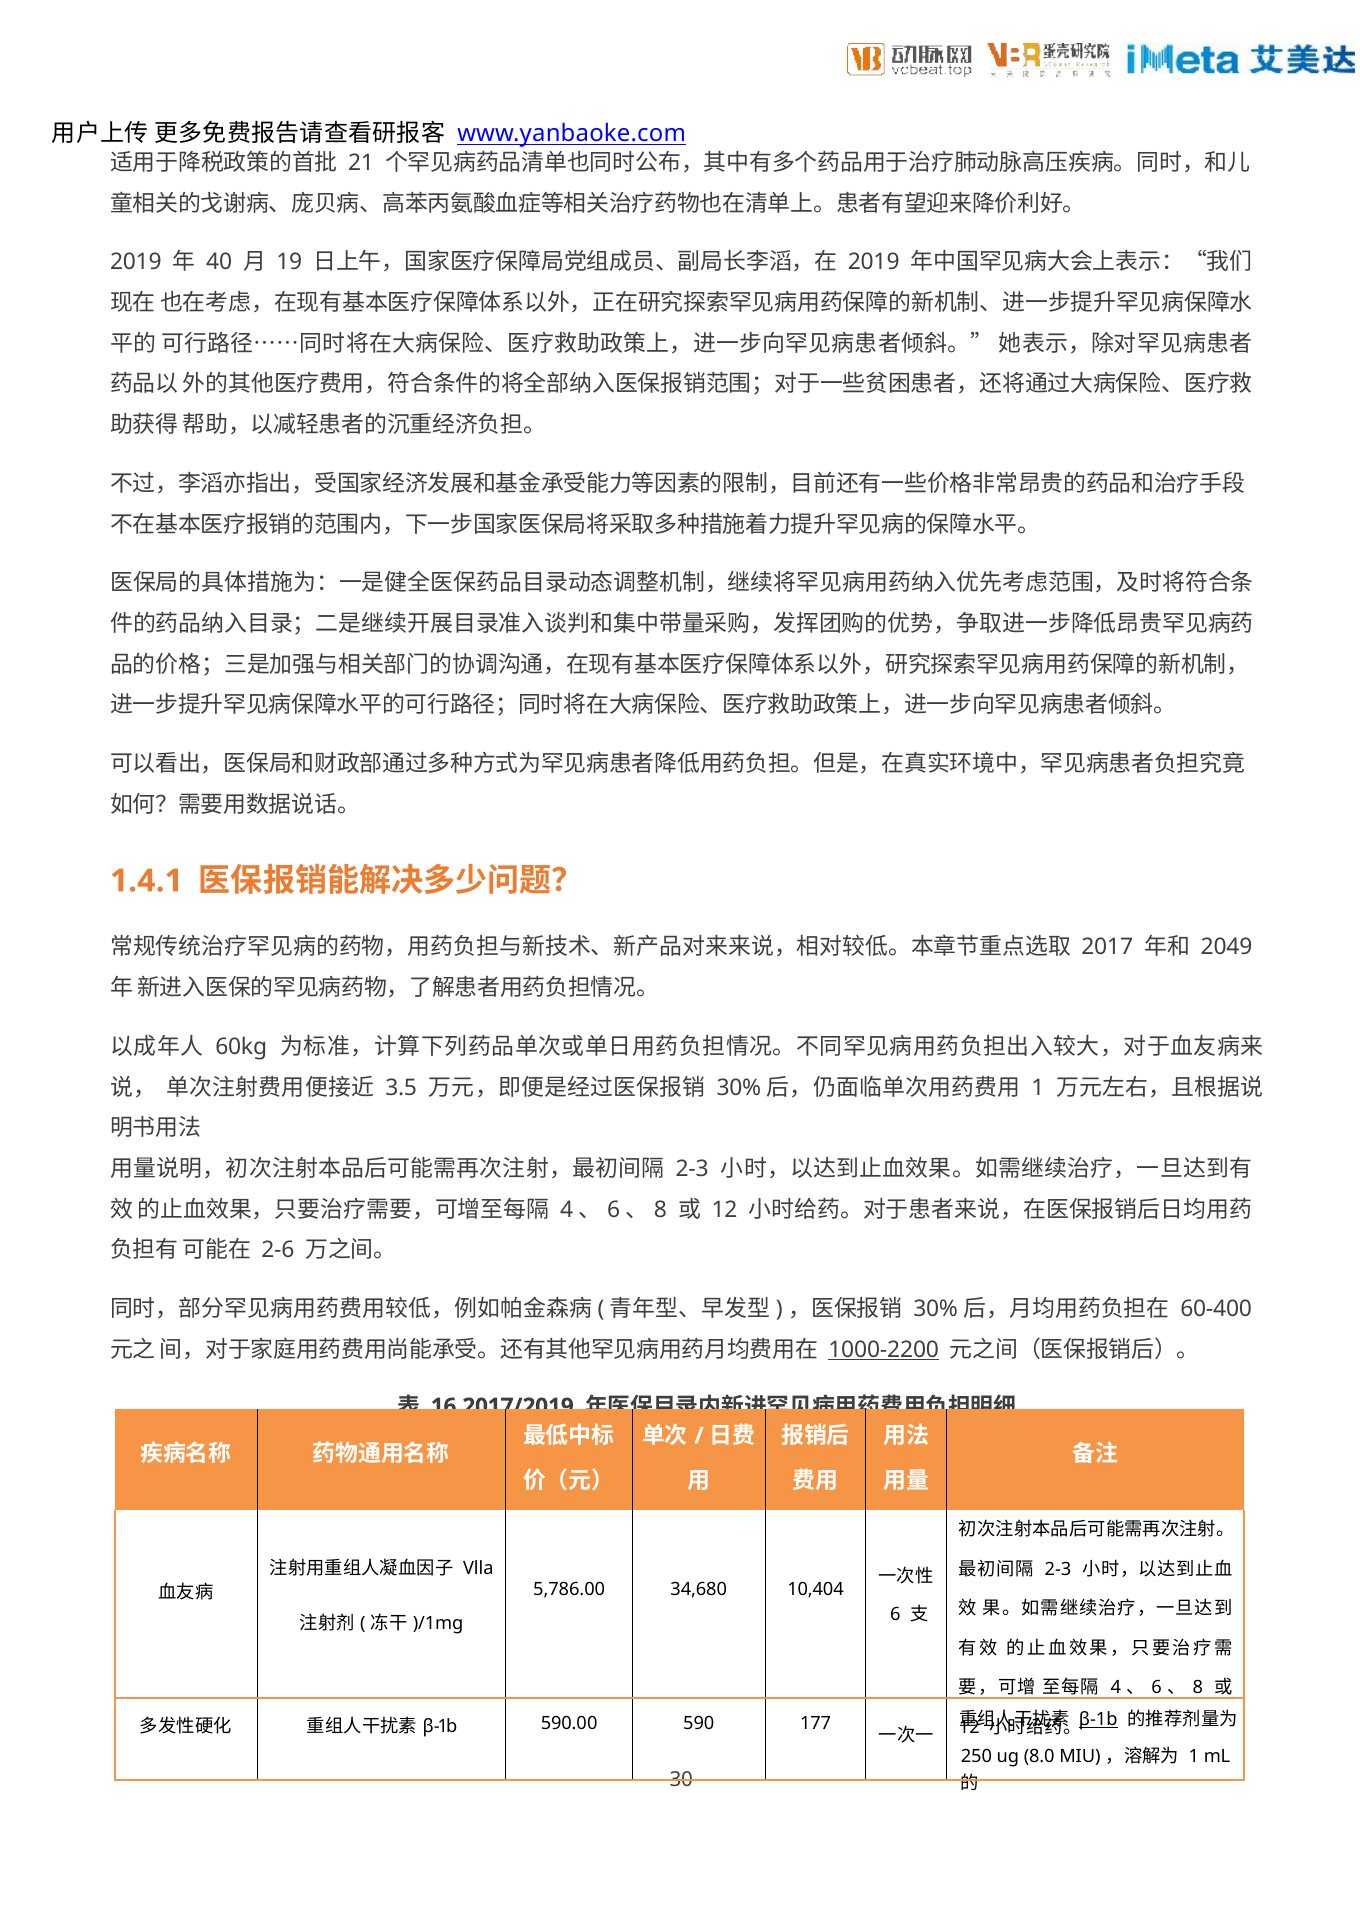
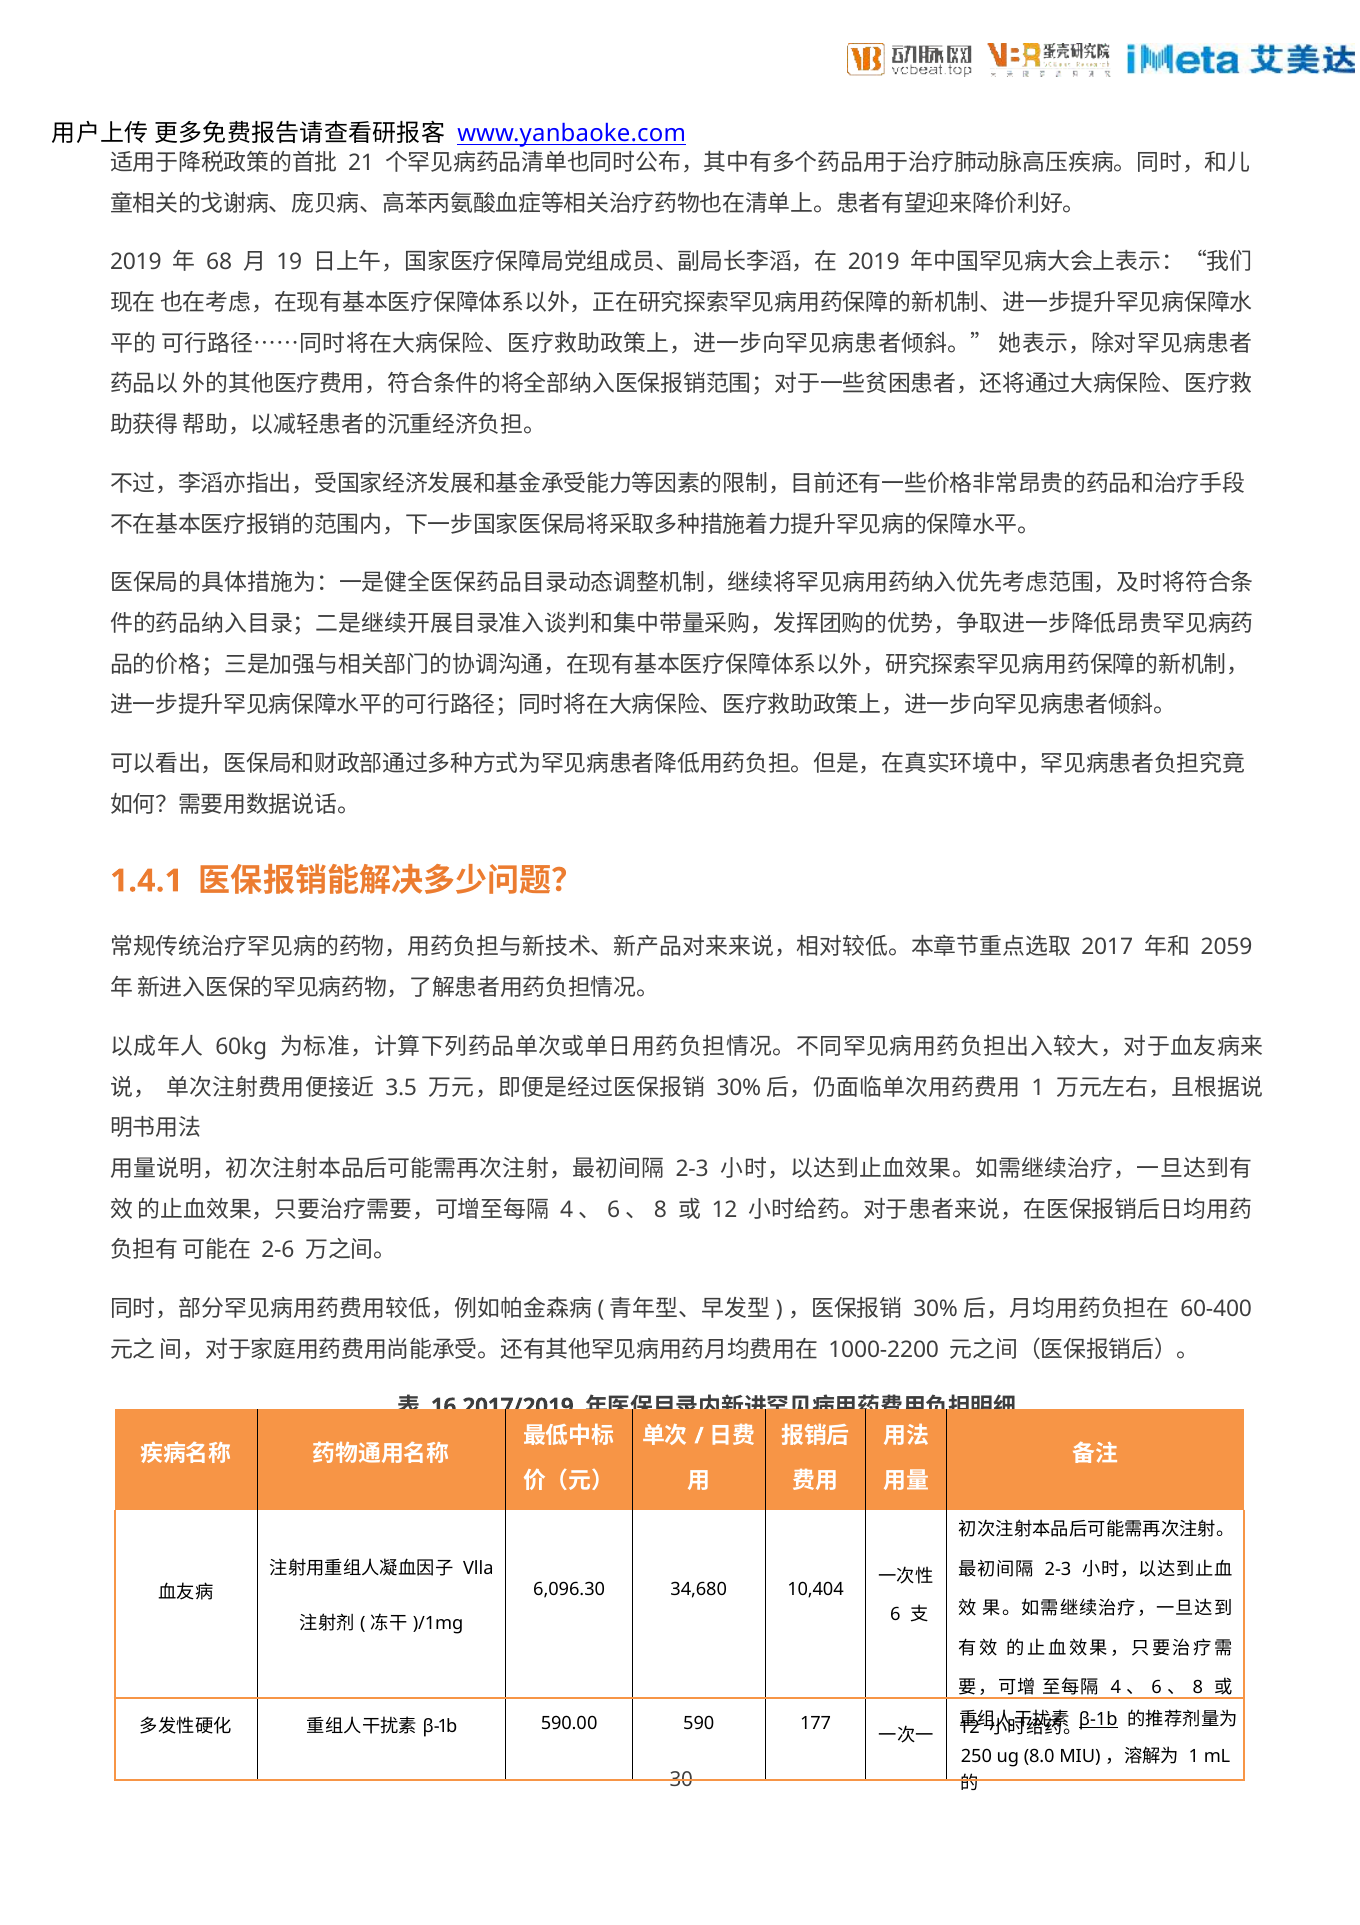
40: 40 -> 68
2049: 2049 -> 2059
1000-2200 underline: present -> none
5,786.00: 5,786.00 -> 6,096.30
